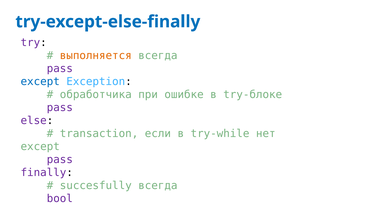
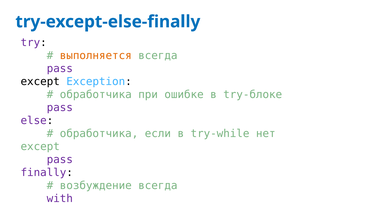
except at (40, 82) colour: blue -> black
transaction at (99, 134): transaction -> обработчика
succesfully: succesfully -> возбуждение
bool: bool -> with
